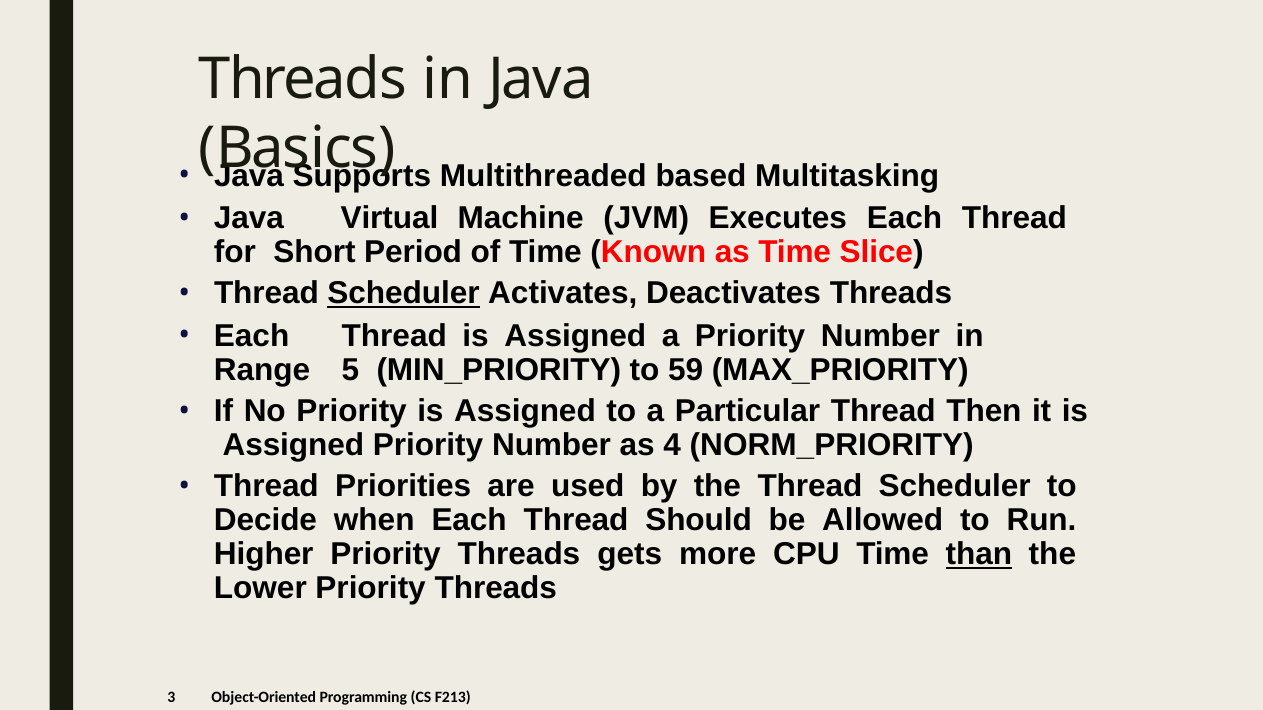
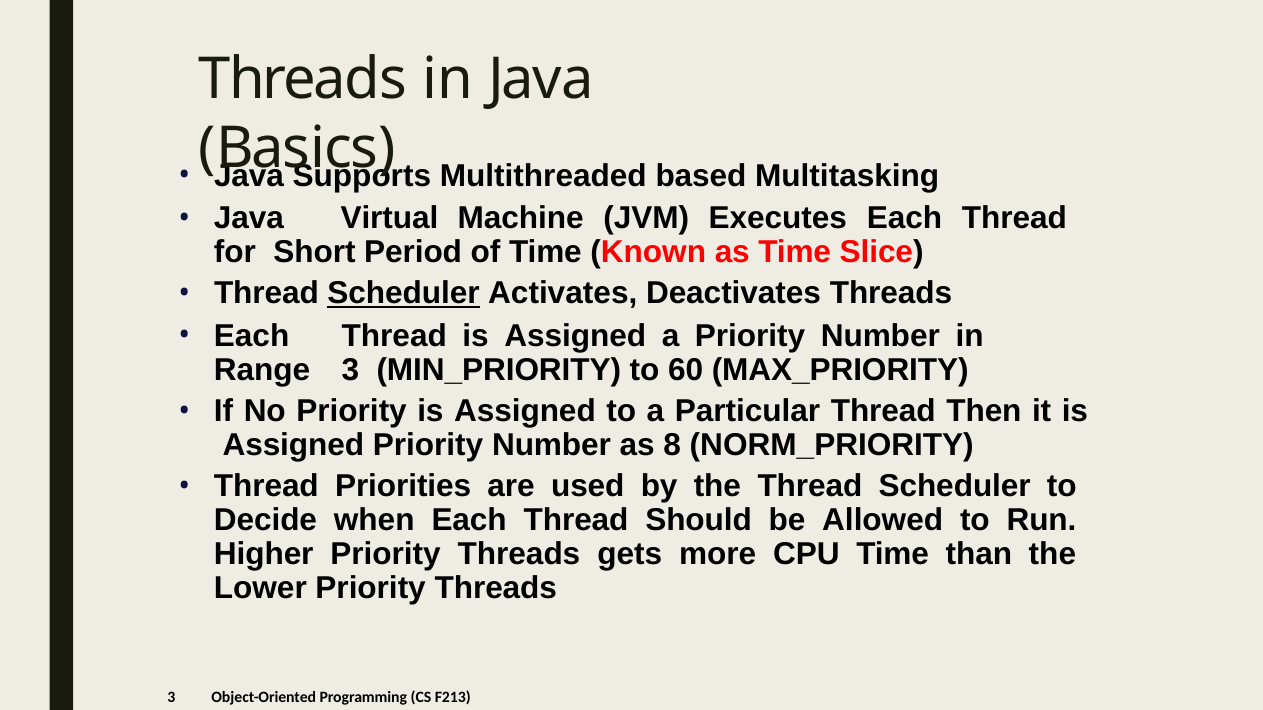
Range 5: 5 -> 3
59: 59 -> 60
4: 4 -> 8
than underline: present -> none
